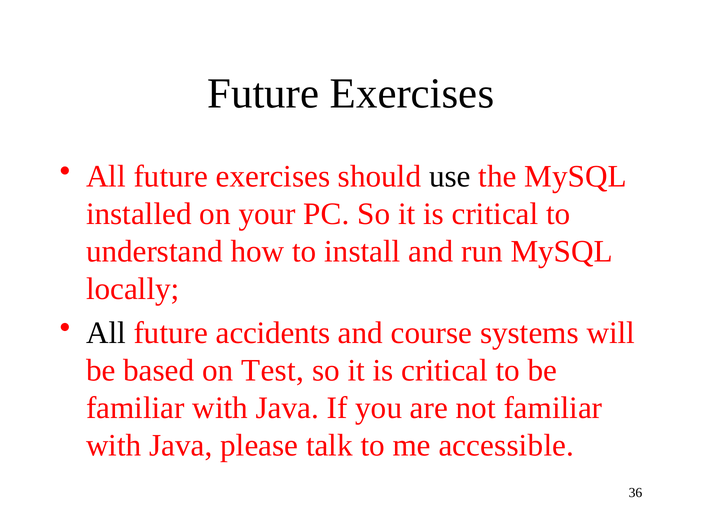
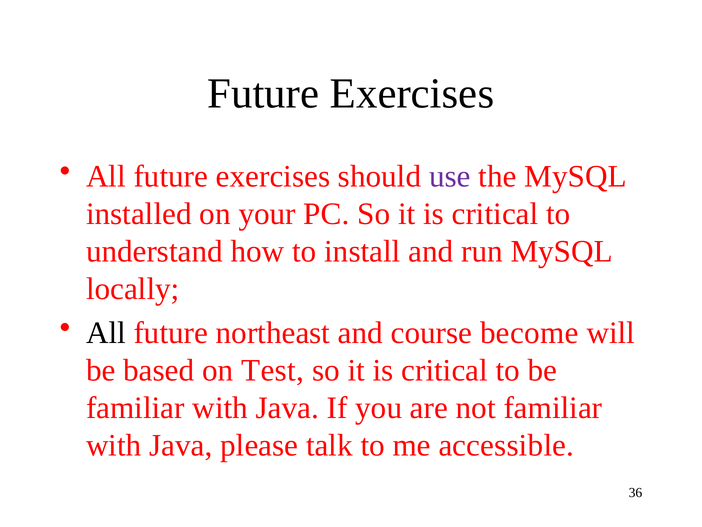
use colour: black -> purple
accidents: accidents -> northeast
systems: systems -> become
